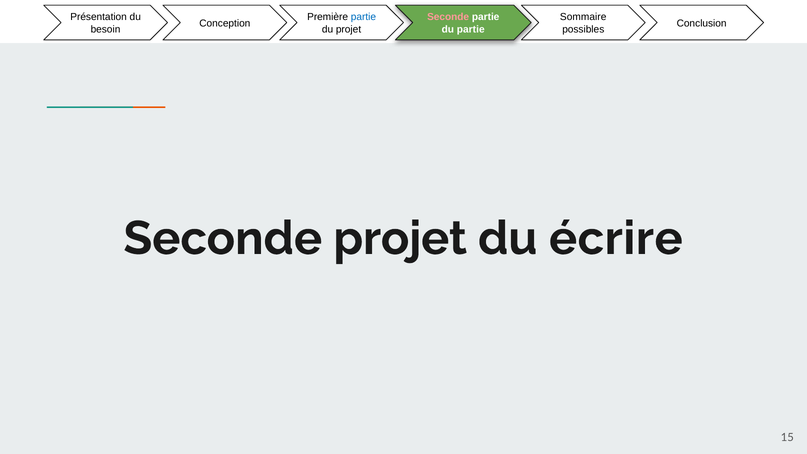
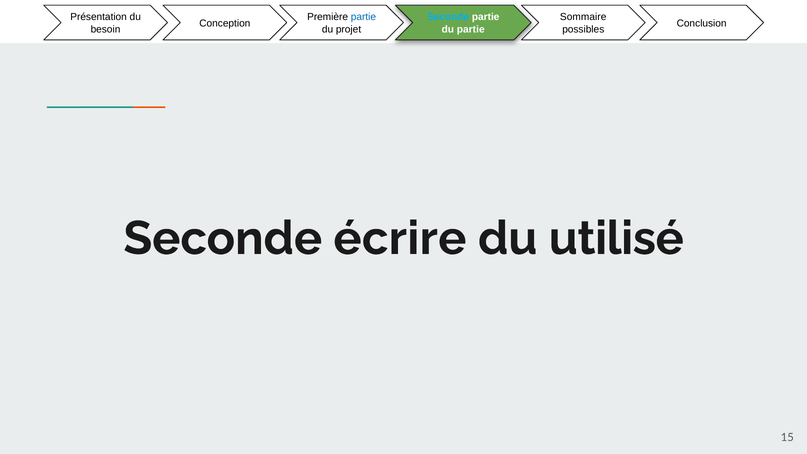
Seconde at (448, 17) colour: pink -> light blue
Seconde projet: projet -> écrire
écrire: écrire -> utilisé
